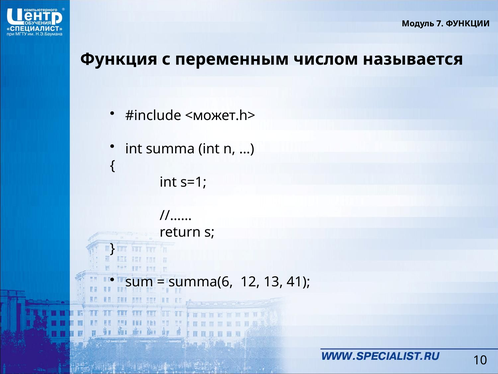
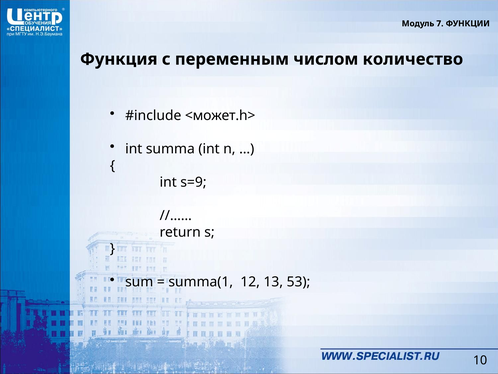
называется: называется -> количество
s=1: s=1 -> s=9
summa(6: summa(6 -> summa(1
41: 41 -> 53
